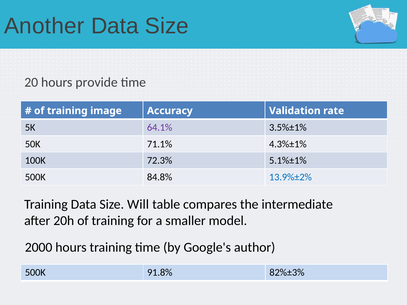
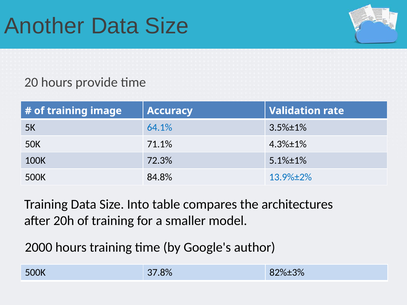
64.1% colour: purple -> blue
Will: Will -> Into
intermediate: intermediate -> architectures
91.8%: 91.8% -> 37.8%
